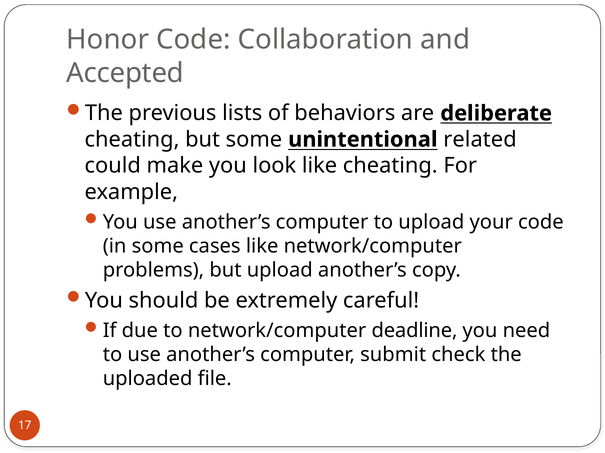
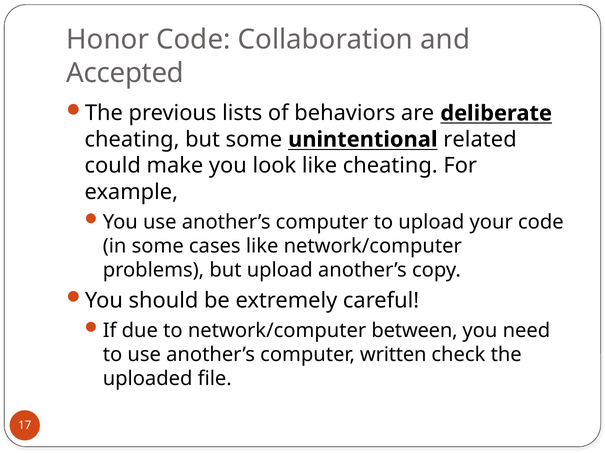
deadline: deadline -> between
submit: submit -> written
